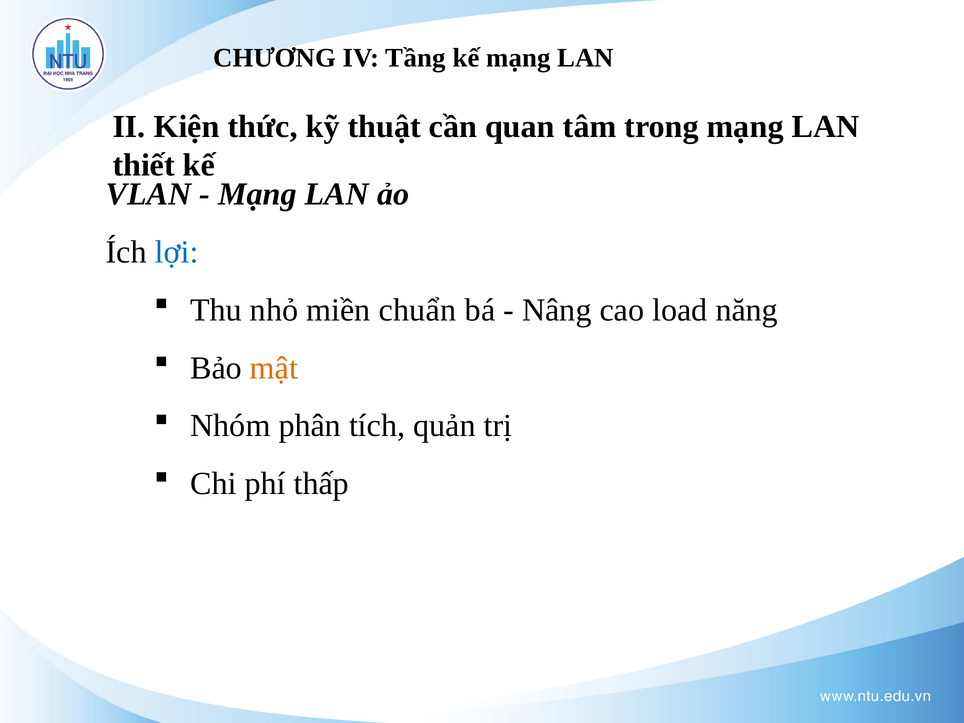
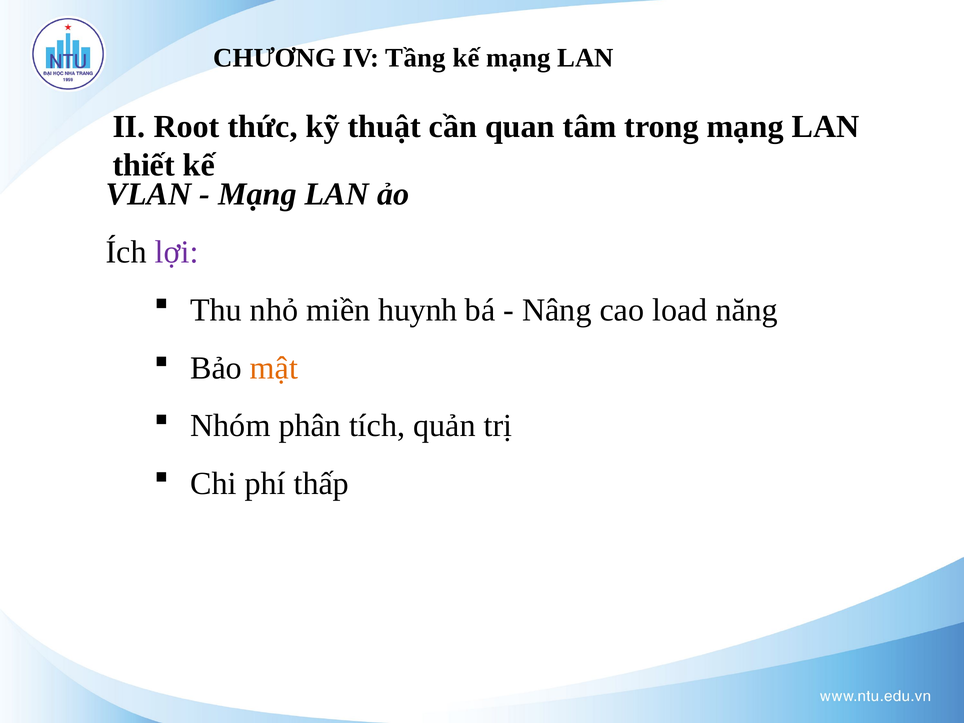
Kiện: Kiện -> Root
lợi colour: blue -> purple
chuẩn: chuẩn -> huynh
